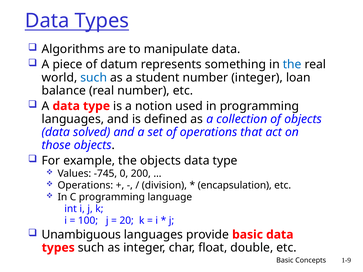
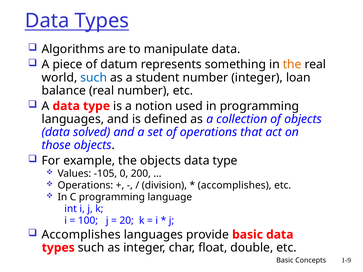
the at (292, 65) colour: blue -> orange
-745: -745 -> -105
encapsulation at (235, 186): encapsulation -> accomplishes
Unambiguous at (81, 235): Unambiguous -> Accomplishes
